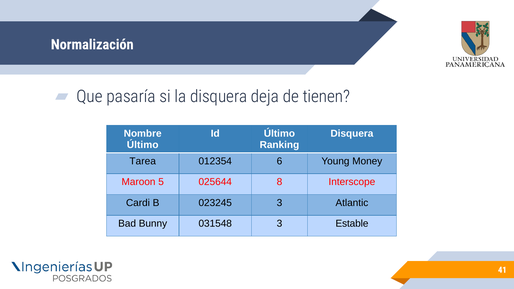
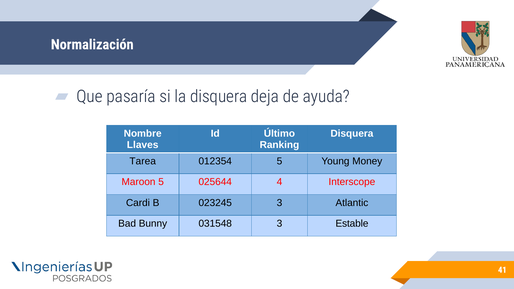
tienen: tienen -> ayuda
Último at (143, 145): Último -> Llaves
012354 6: 6 -> 5
8: 8 -> 4
